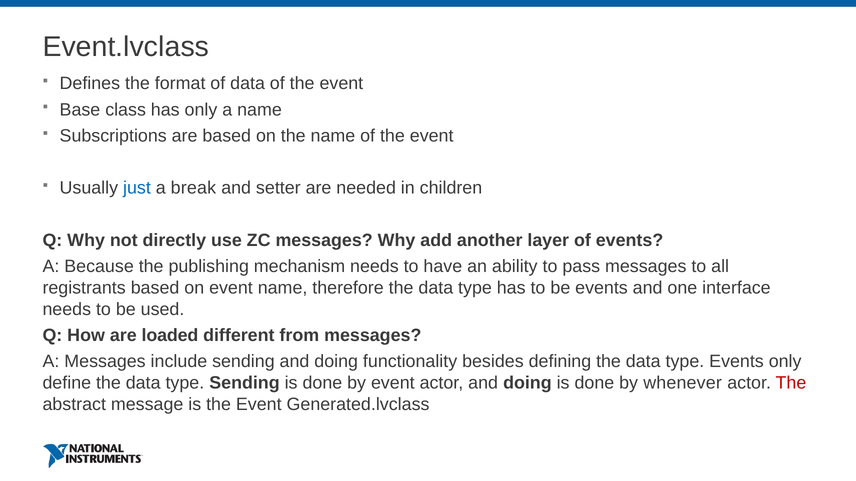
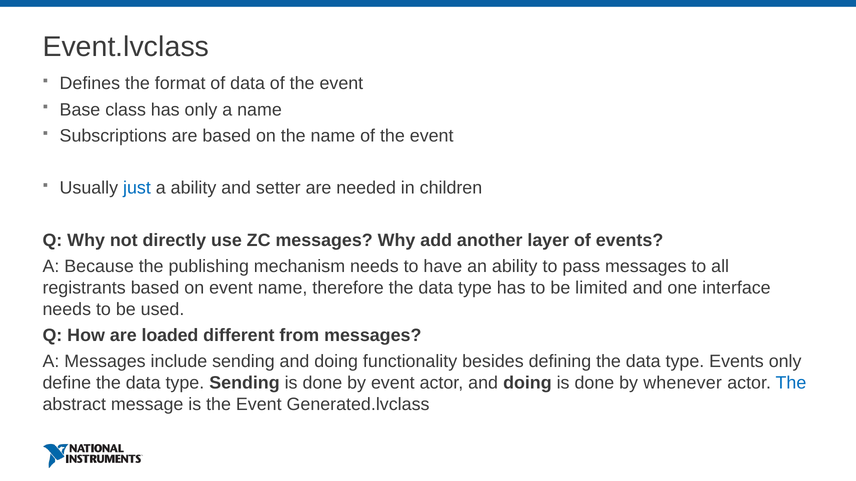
a break: break -> ability
be events: events -> limited
The at (791, 383) colour: red -> blue
